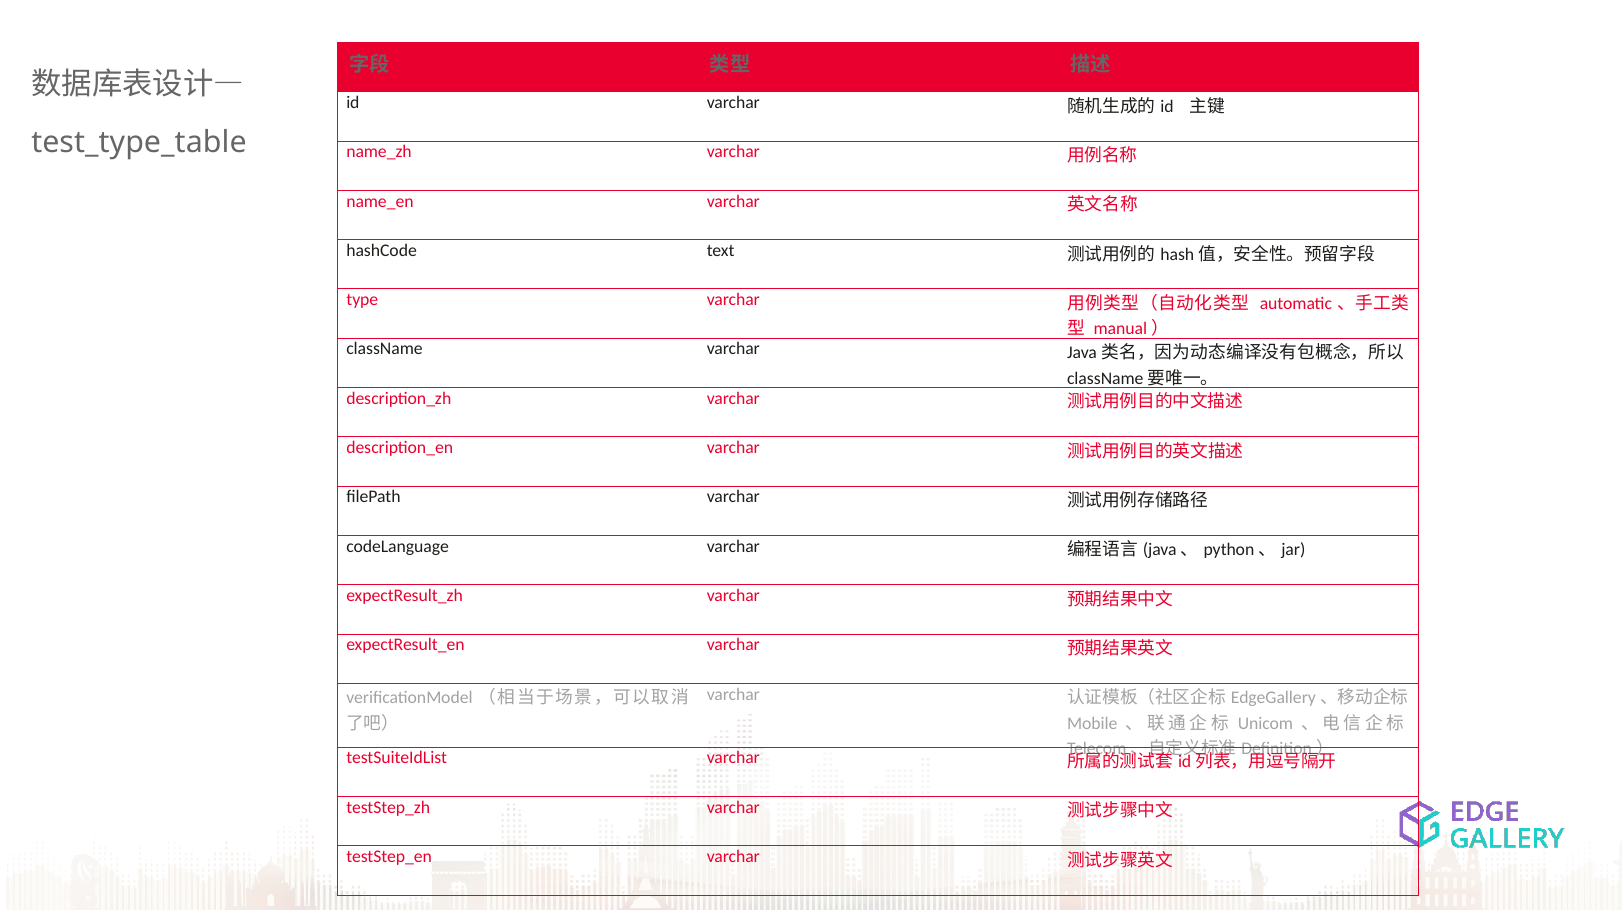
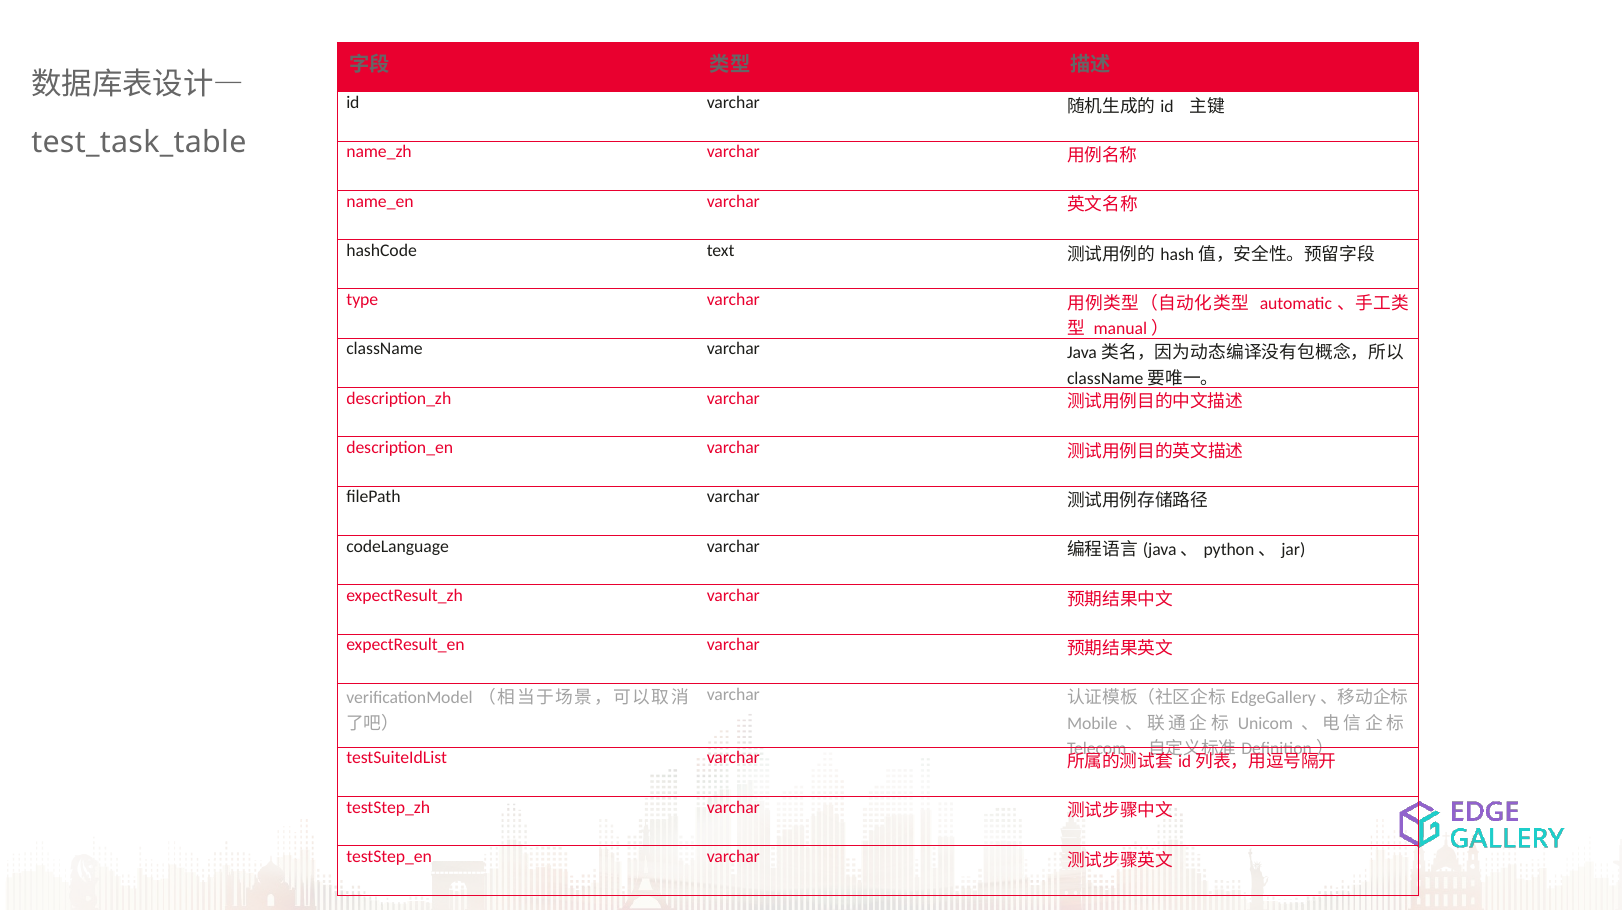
test_type_table: test_type_table -> test_task_table
